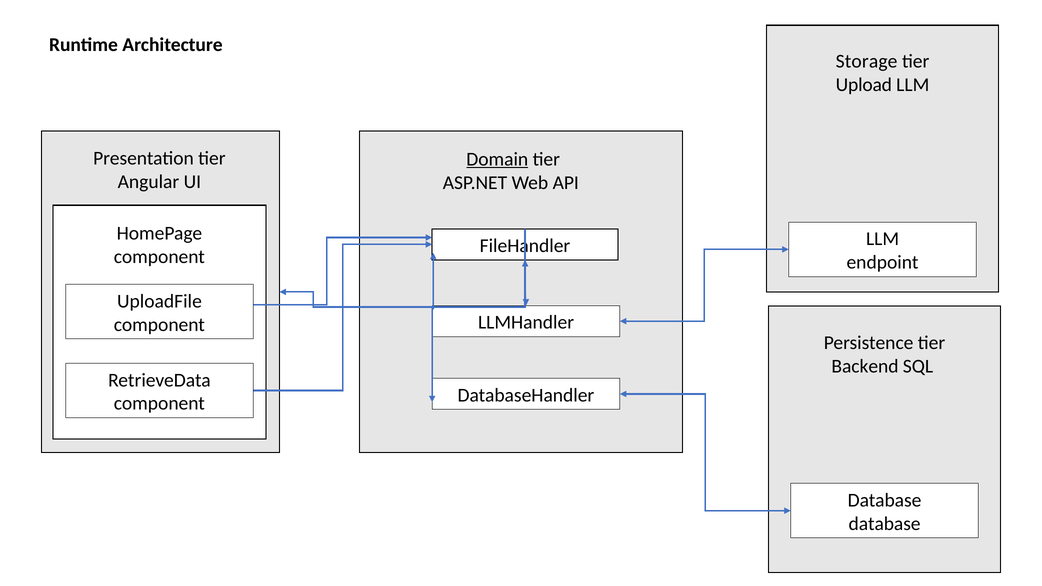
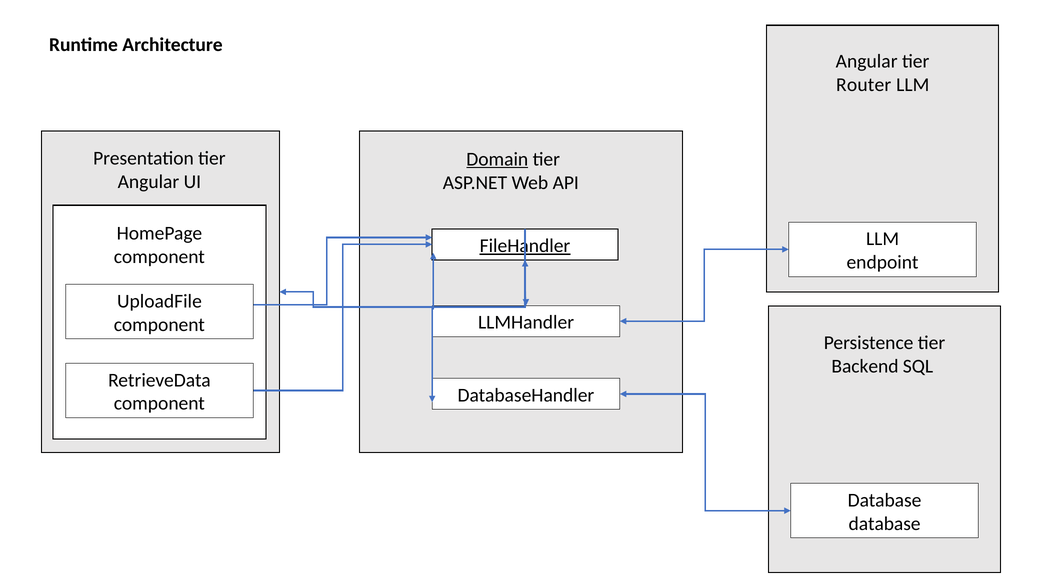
Storage at (867, 61): Storage -> Angular
Upload: Upload -> Router
FileHandler underline: none -> present
